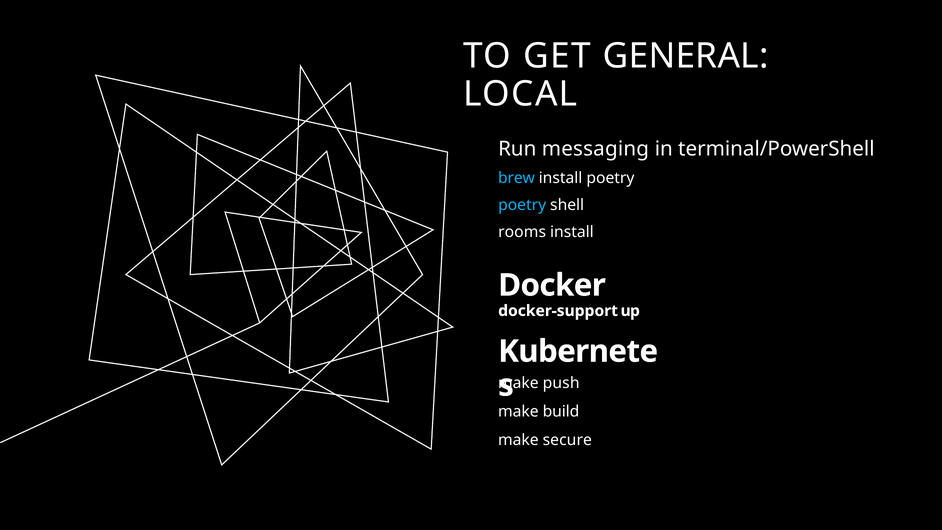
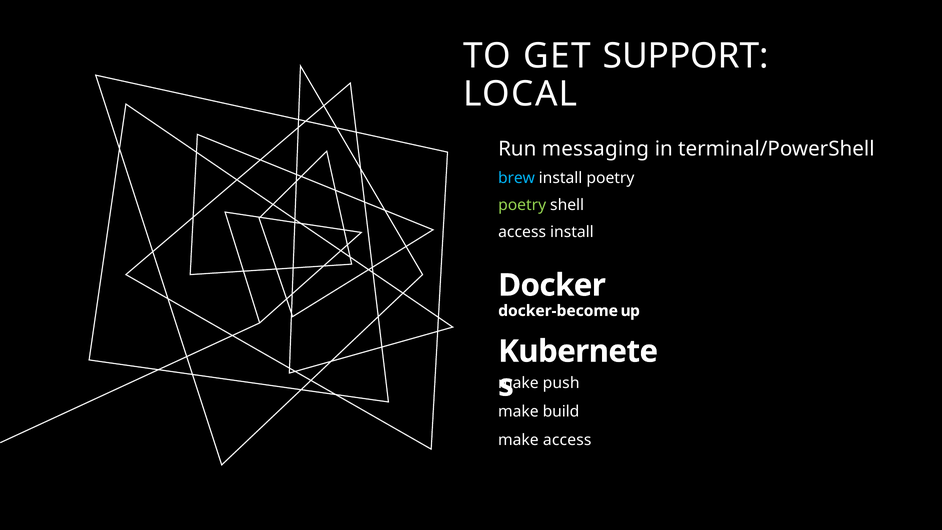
GENERAL: GENERAL -> SUPPORT
poetry at (522, 205) colour: light blue -> light green
rooms at (522, 232): rooms -> access
docker-support: docker-support -> docker-become
make secure: secure -> access
